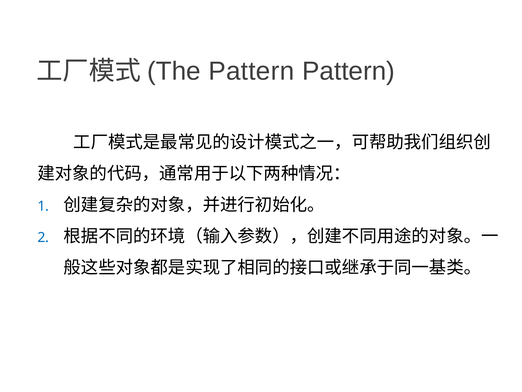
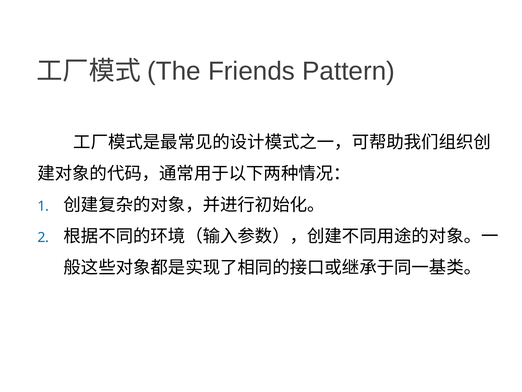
Pattern at (251, 71): Pattern -> Friends
